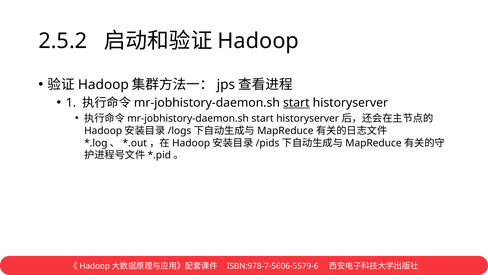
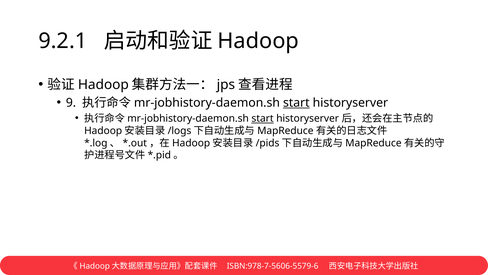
2.5.2: 2.5.2 -> 9.2.1
1: 1 -> 9
start at (263, 118) underline: none -> present
